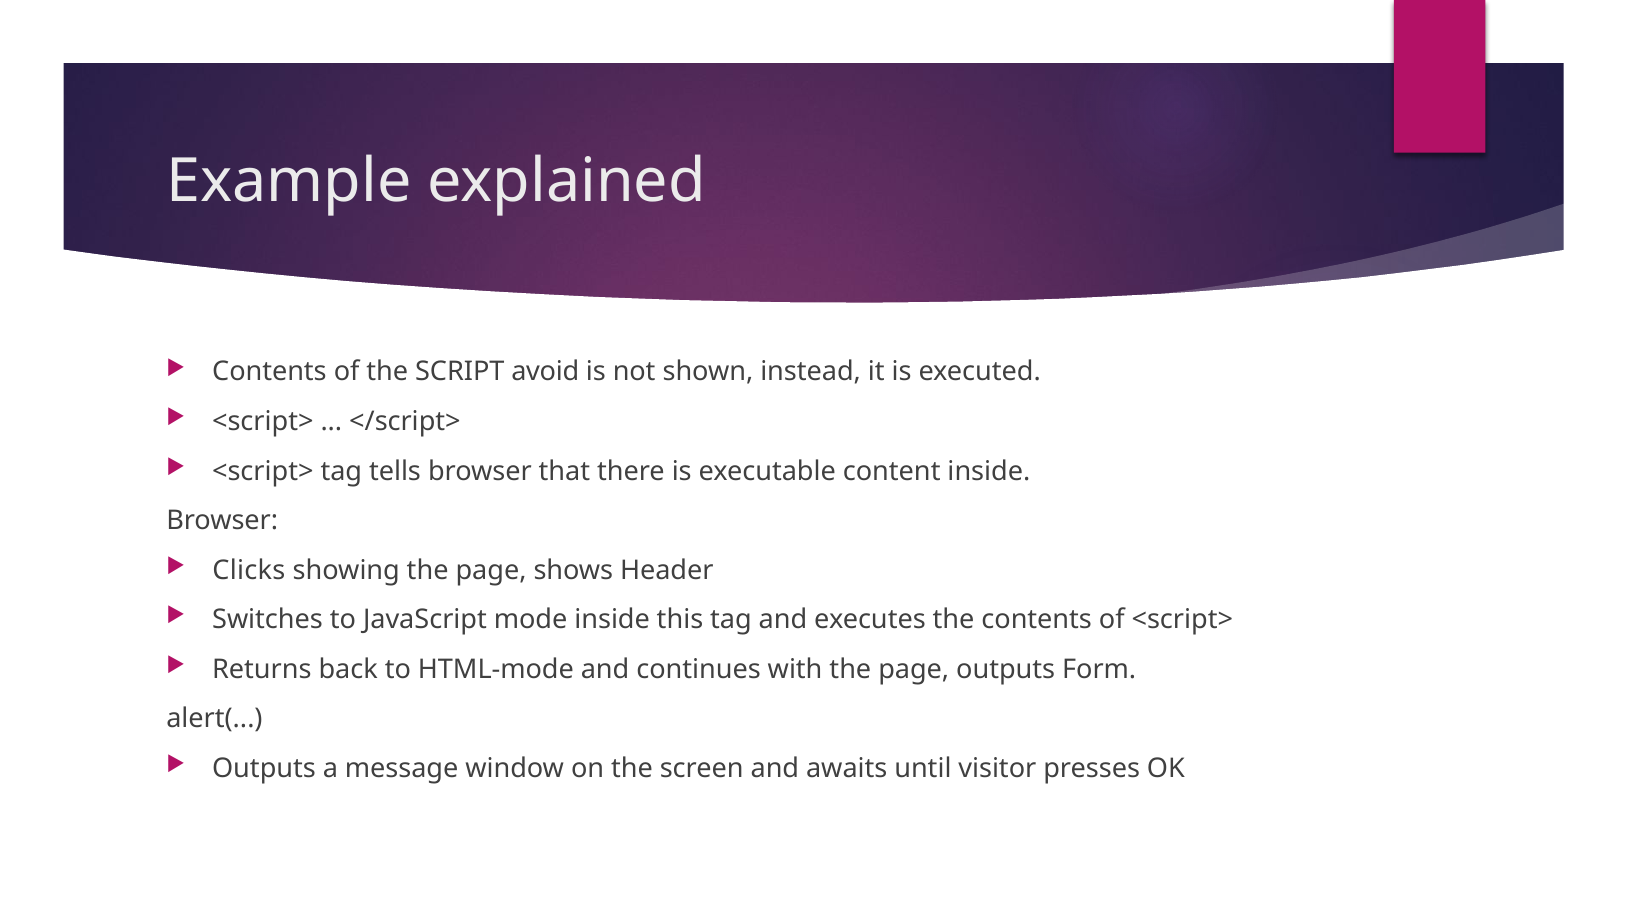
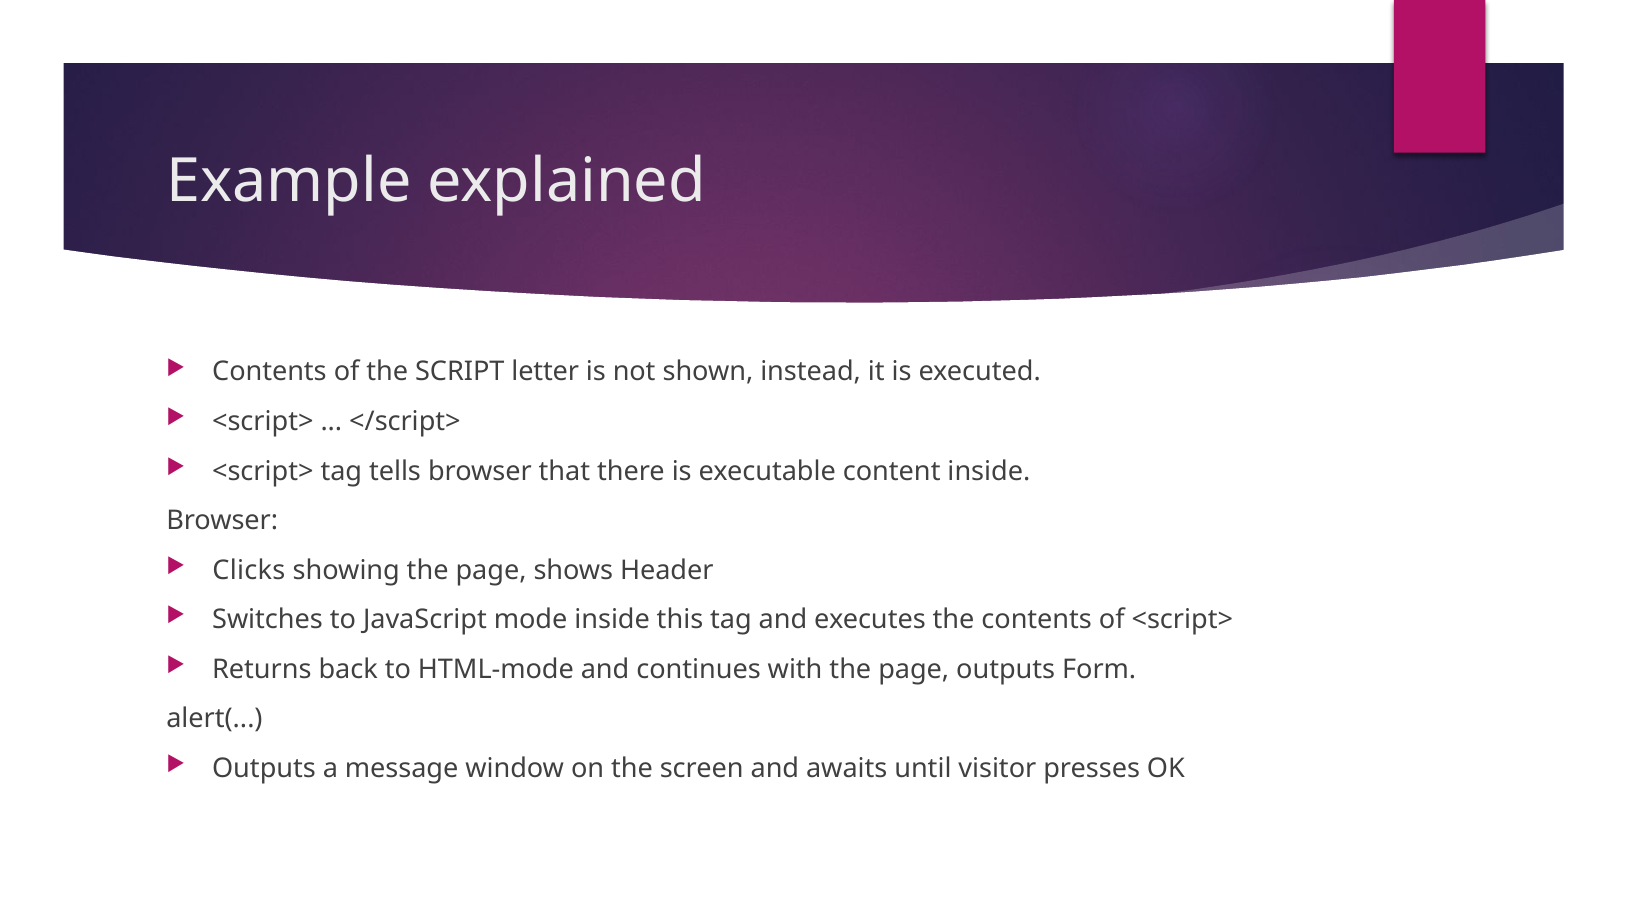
avoid: avoid -> letter
